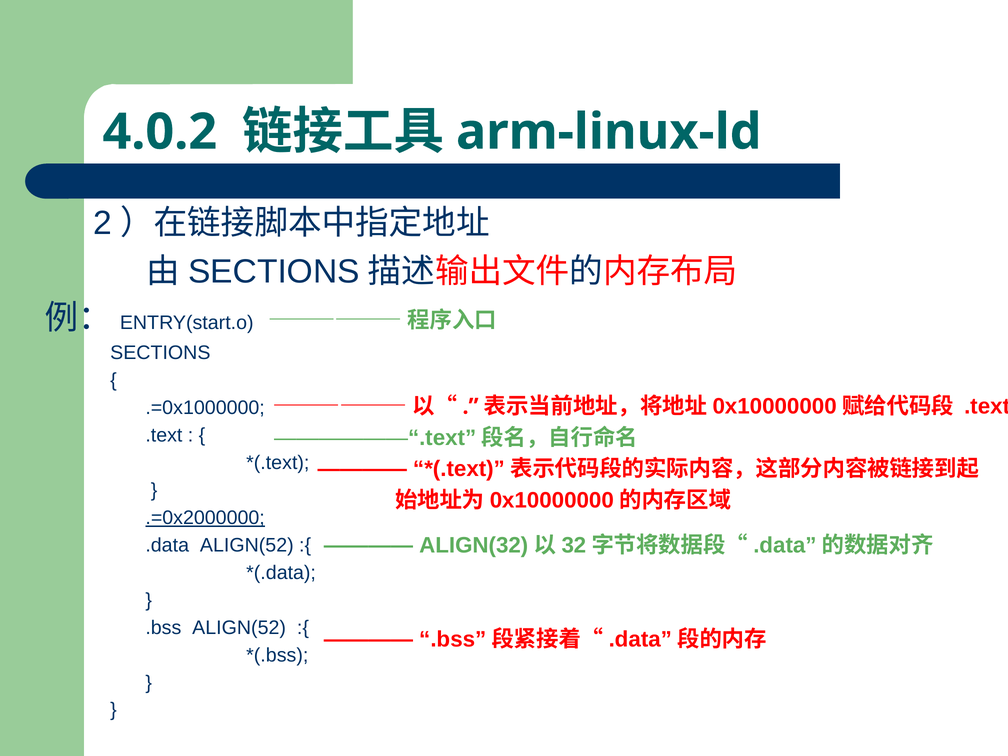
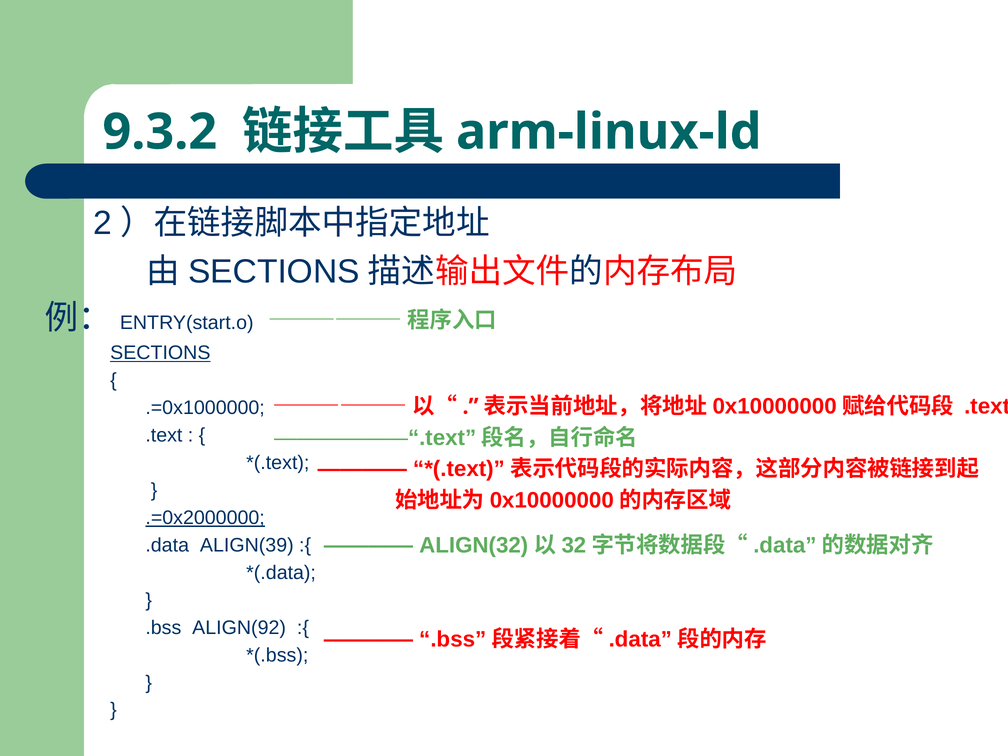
4.0.2: 4.0.2 -> 9.3.2
SECTIONS underline: none -> present
.data ALIGN(52: ALIGN(52 -> ALIGN(39
.bss ALIGN(52: ALIGN(52 -> ALIGN(92
